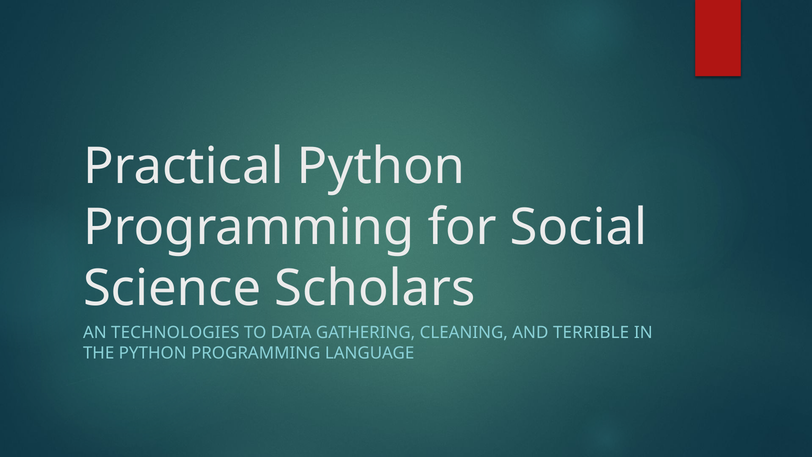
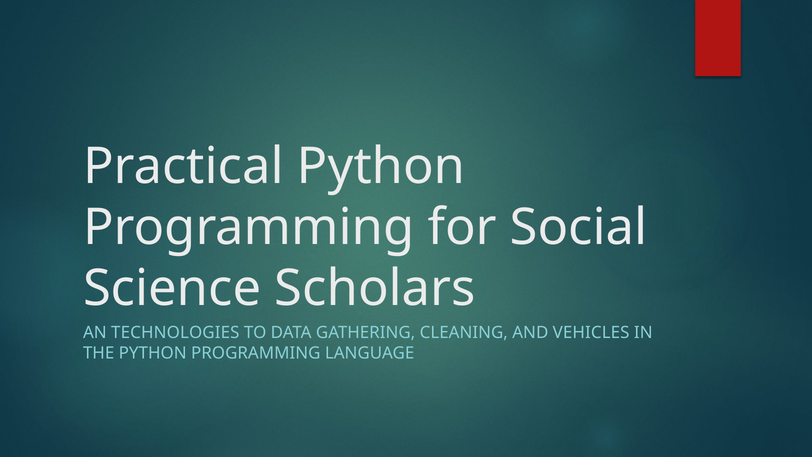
TERRIBLE: TERRIBLE -> VEHICLES
